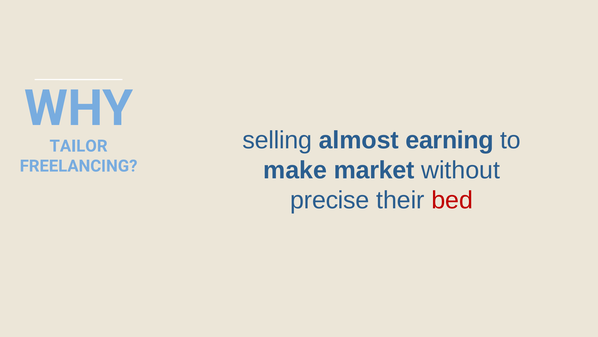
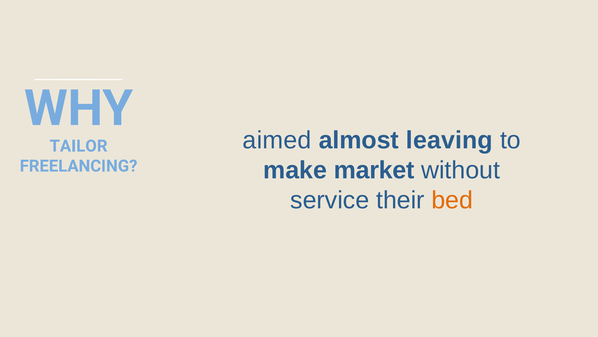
selling: selling -> aimed
earning: earning -> leaving
precise: precise -> service
bed colour: red -> orange
